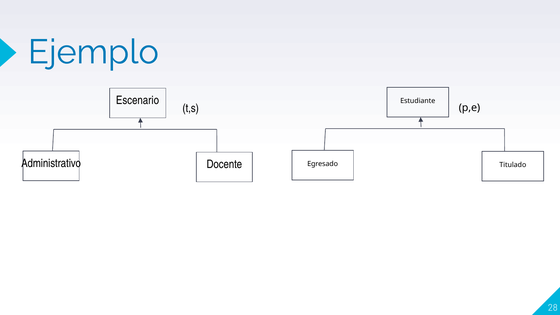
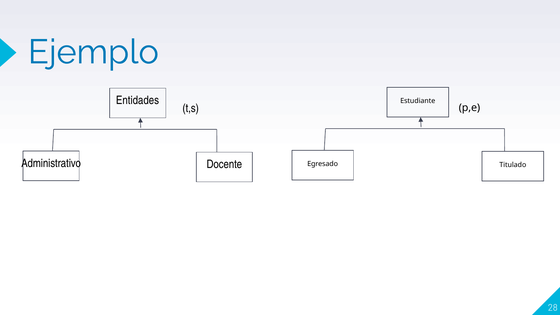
Escenario: Escenario -> Entidades
